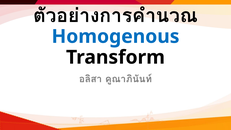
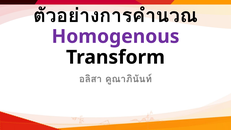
Homogenous colour: blue -> purple
